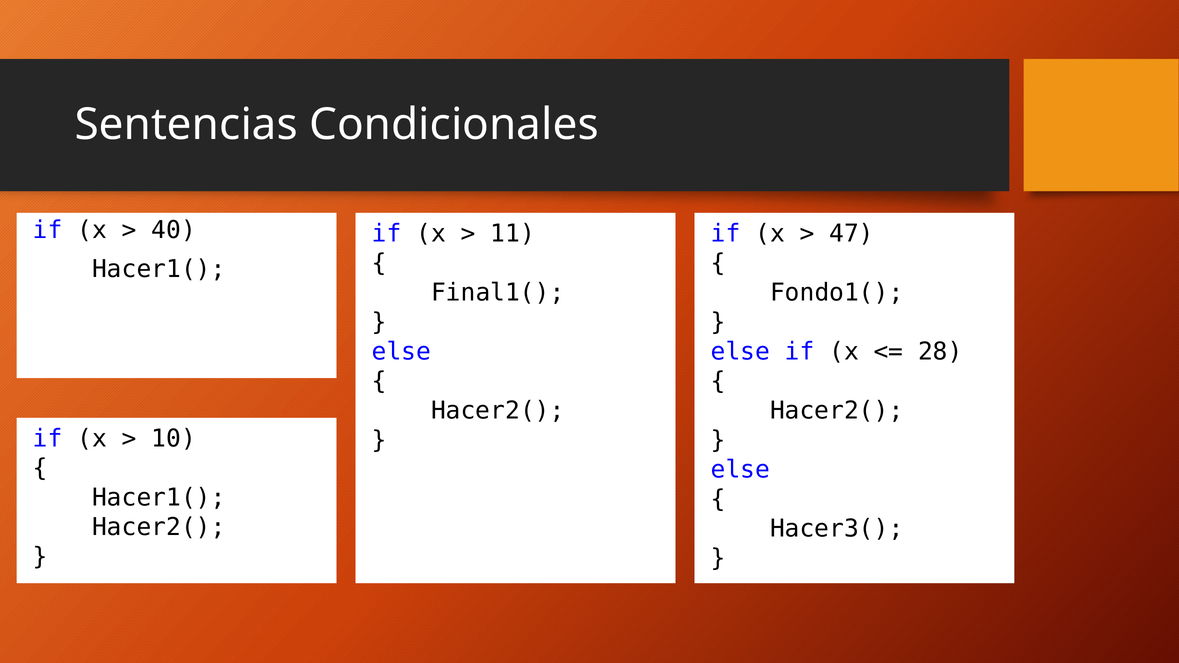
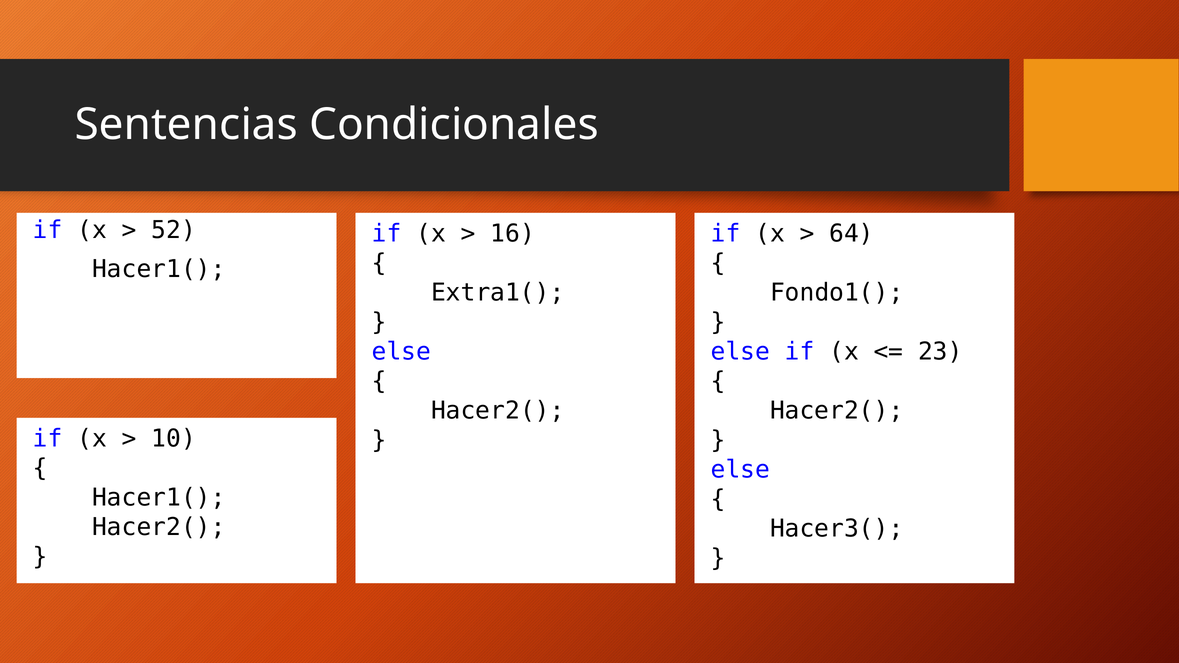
40: 40 -> 52
11: 11 -> 16
47: 47 -> 64
Final1(: Final1( -> Extra1(
28: 28 -> 23
